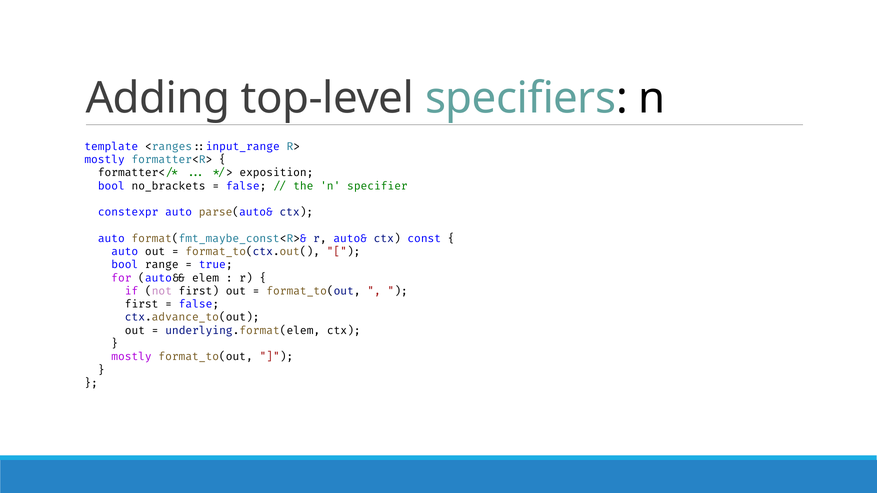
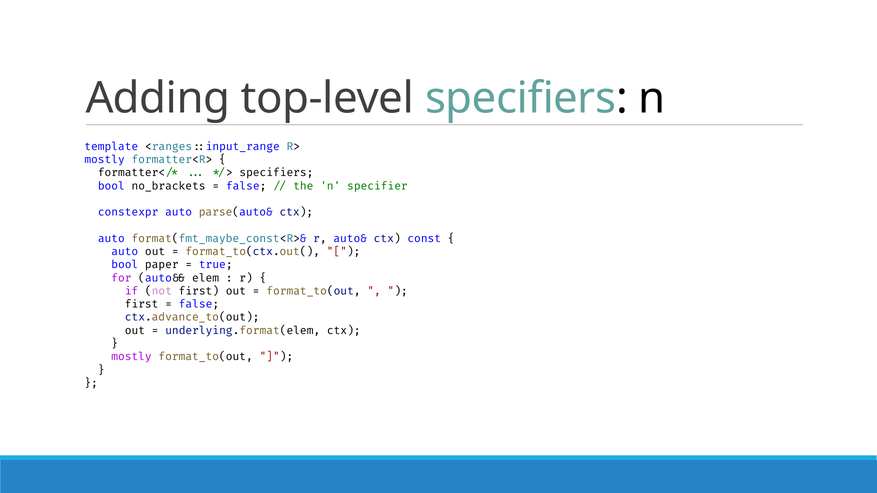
exposition at (276, 173): exposition -> specifiers
range: range -> paper
